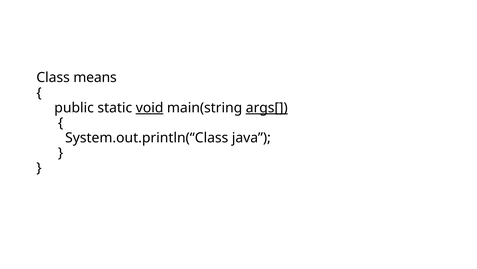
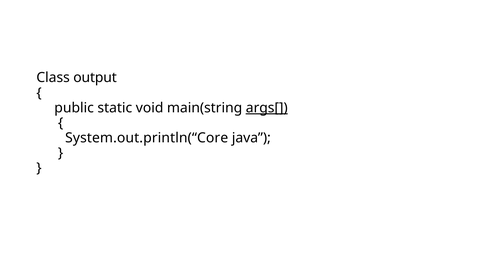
means: means -> output
void underline: present -> none
System.out.println(“Class: System.out.println(“Class -> System.out.println(“Core
